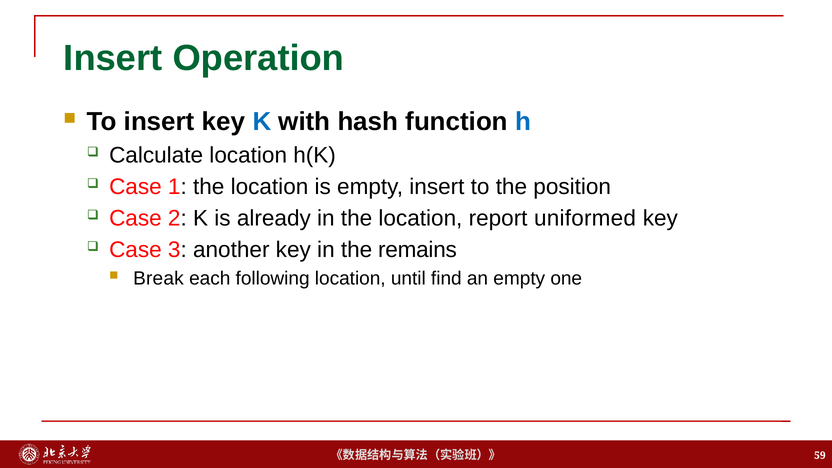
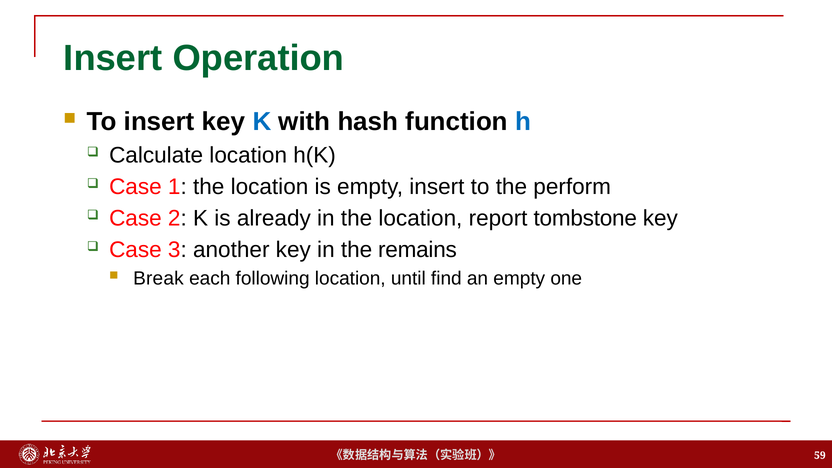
position: position -> perform
uniformed: uniformed -> tombstone
